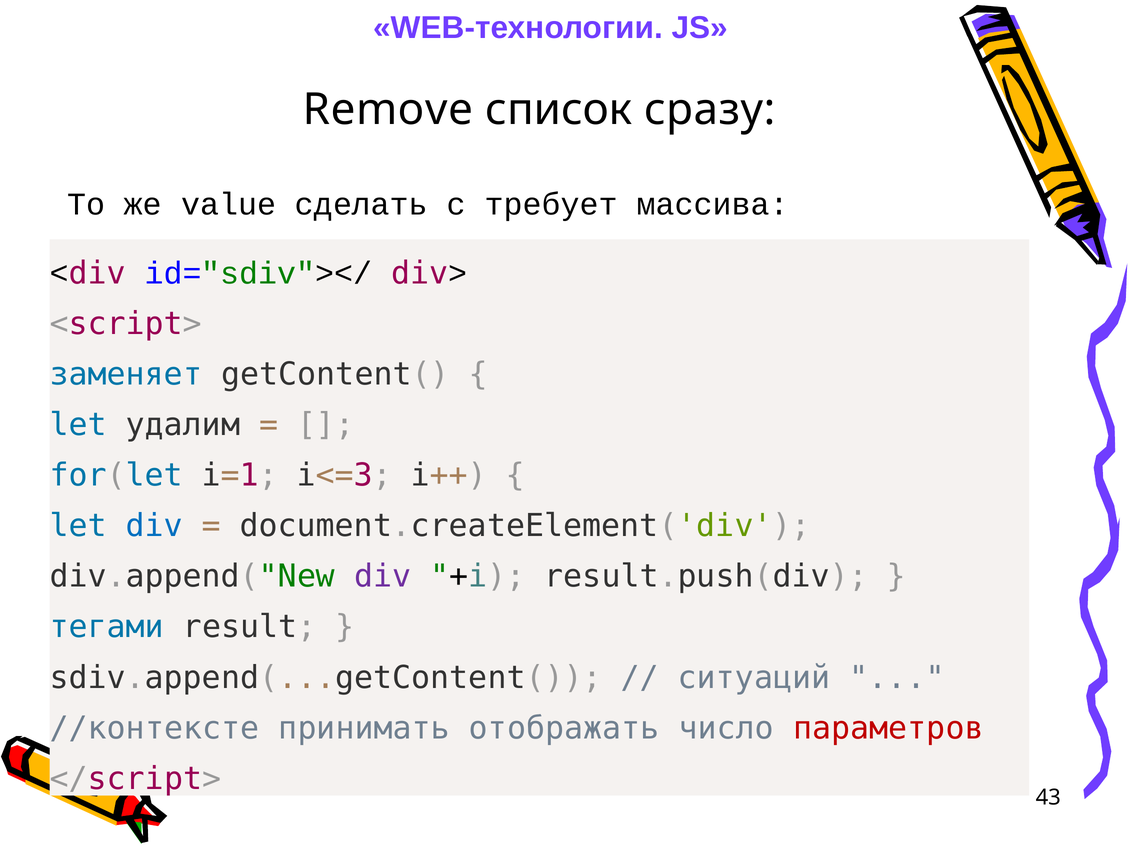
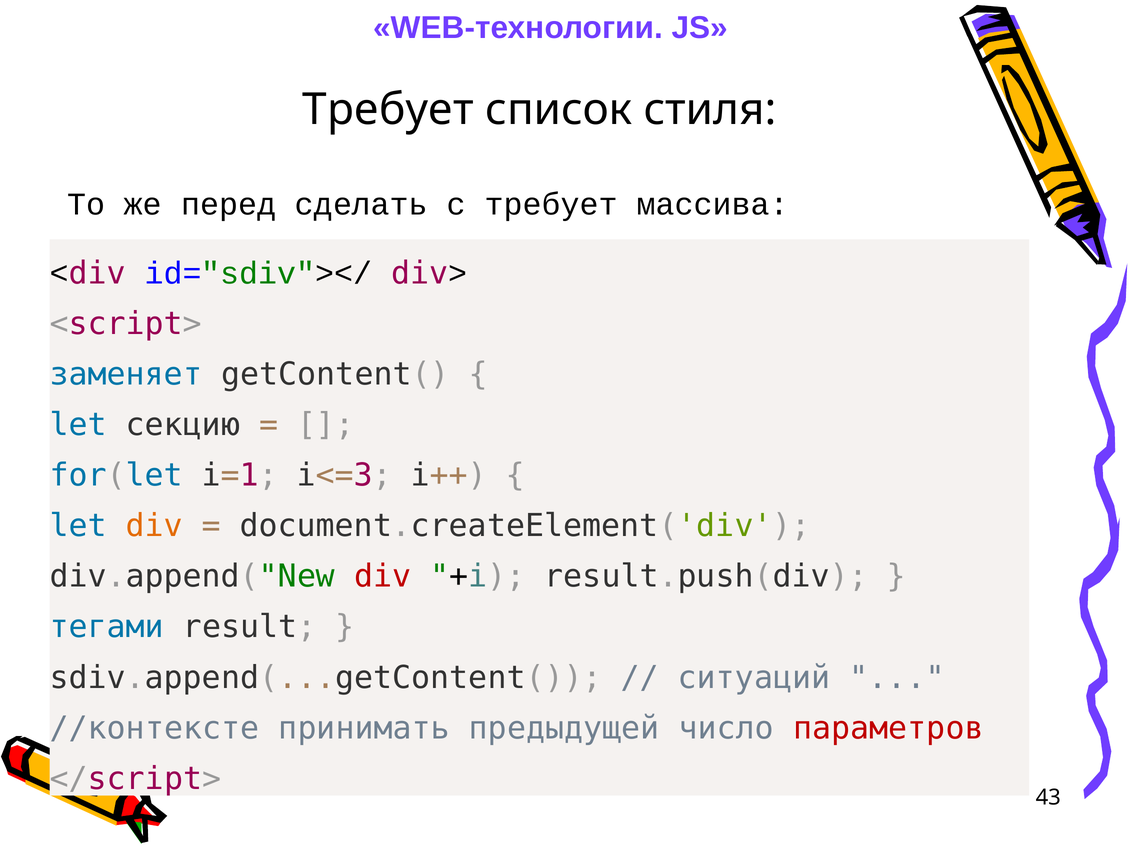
Remove at (388, 110): Remove -> Требует
сразу: сразу -> стиля
value: value -> перед
удалим: удалим -> секцию
div at (154, 526) colour: blue -> orange
div at (383, 576) colour: purple -> red
отображать: отображать -> предыдущей
